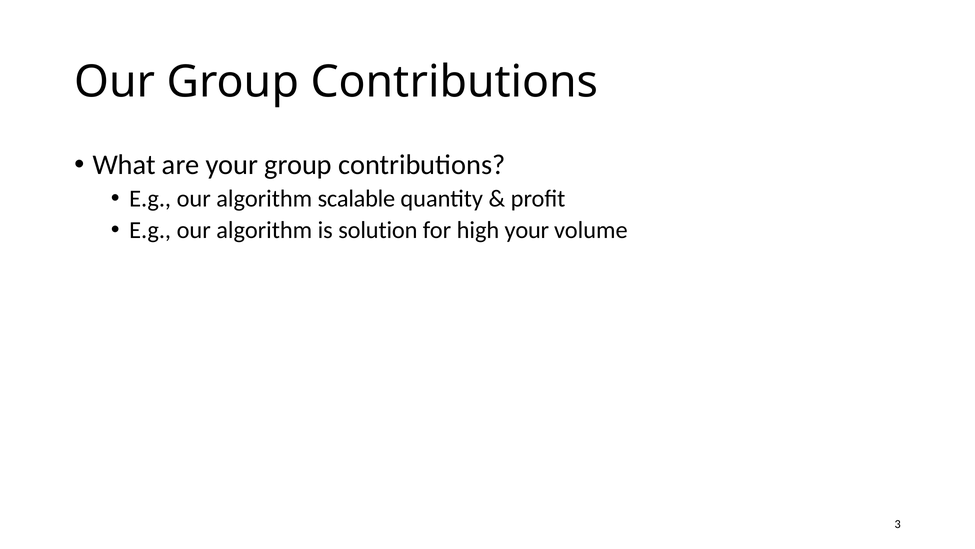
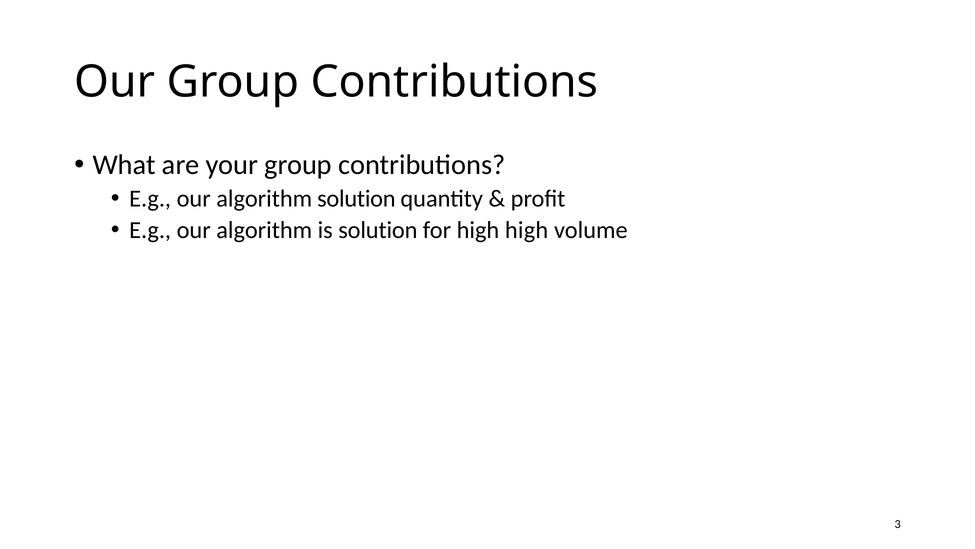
algorithm scalable: scalable -> solution
high your: your -> high
